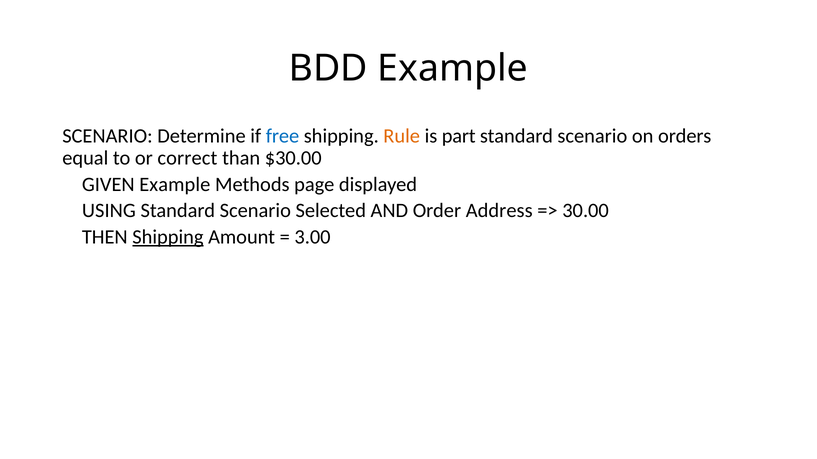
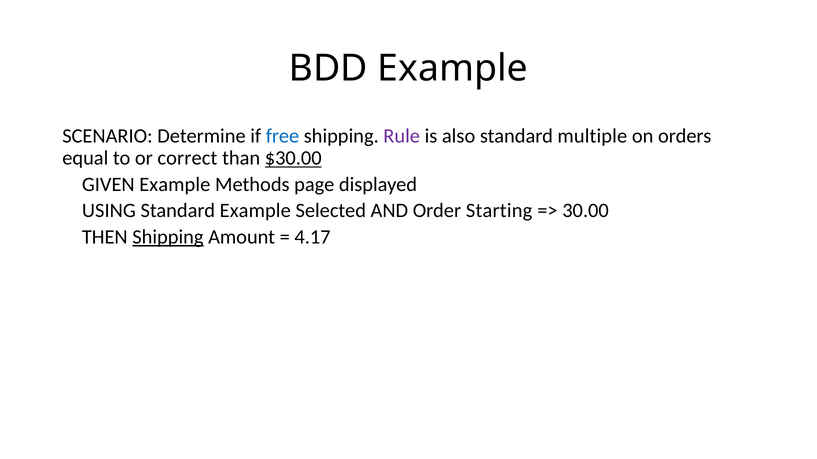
Rule colour: orange -> purple
part: part -> also
scenario at (592, 136): scenario -> multiple
$30.00 underline: none -> present
Scenario at (255, 211): Scenario -> Example
Address: Address -> Starting
3.00: 3.00 -> 4.17
